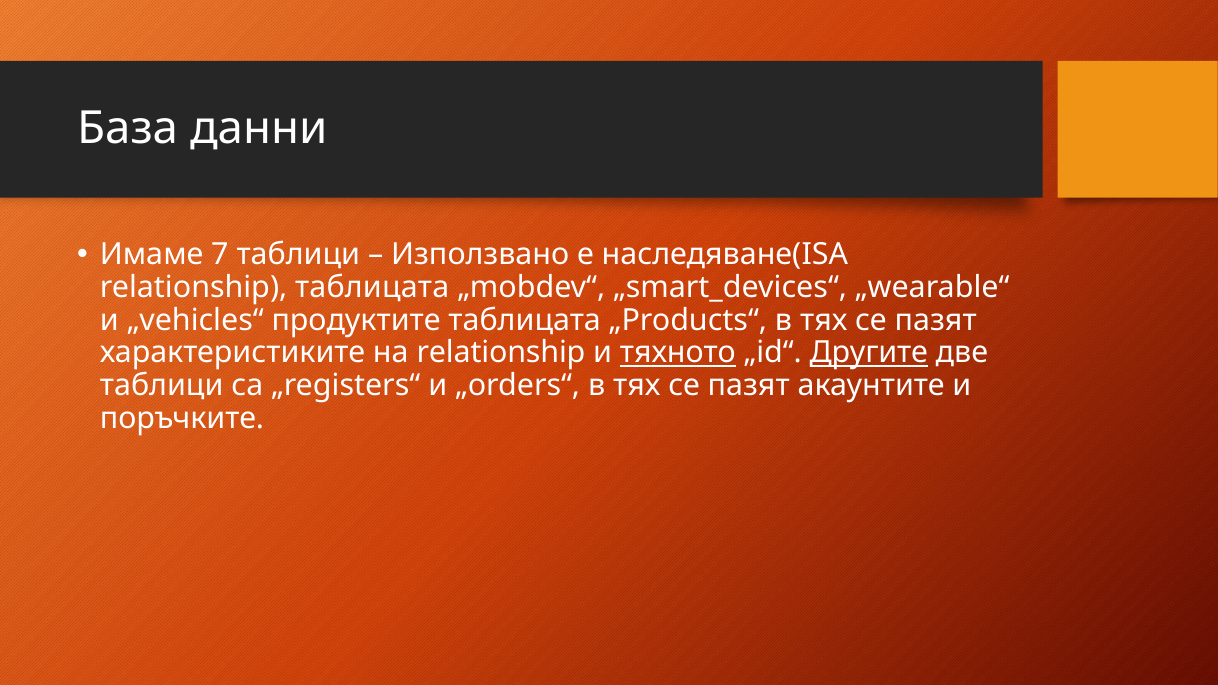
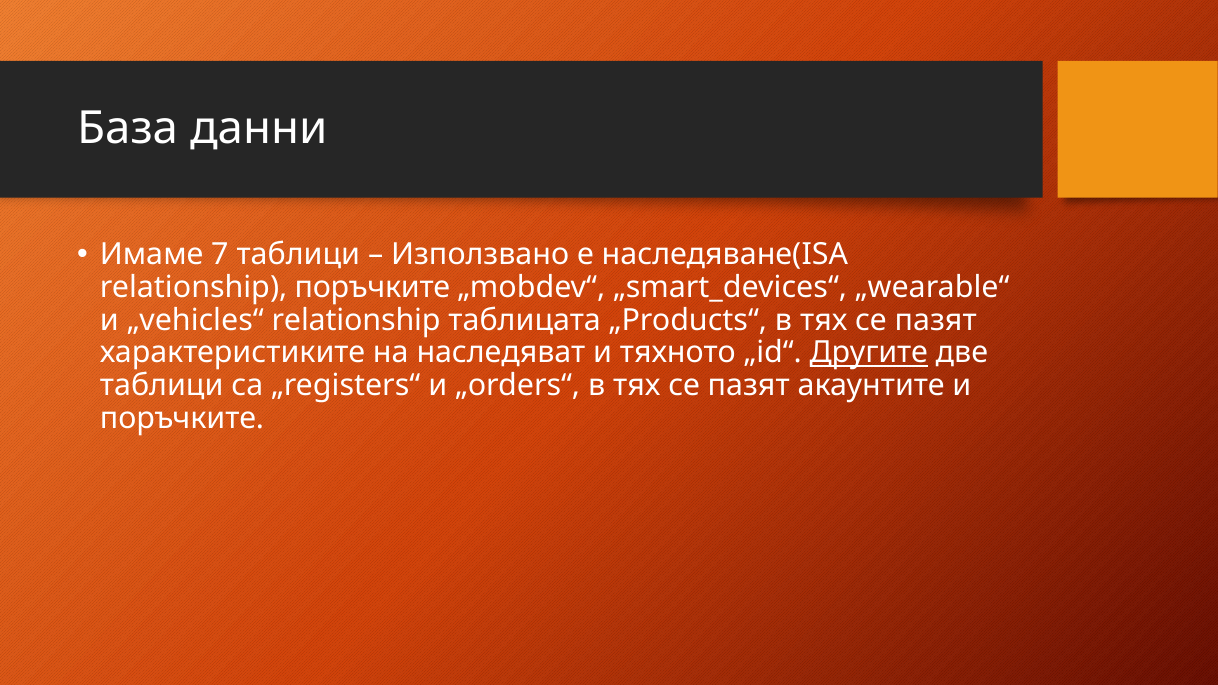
relationship таблицата: таблицата -> поръчките
„vehicles“ продуктите: продуктите -> relationship
на relationship: relationship -> наследяват
тяхното underline: present -> none
